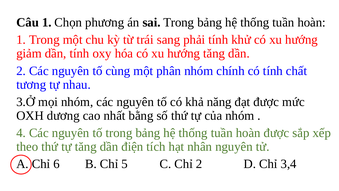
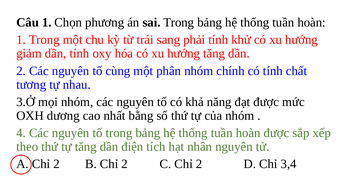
6 at (57, 164): 6 -> 2
B Chỉ 5: 5 -> 2
